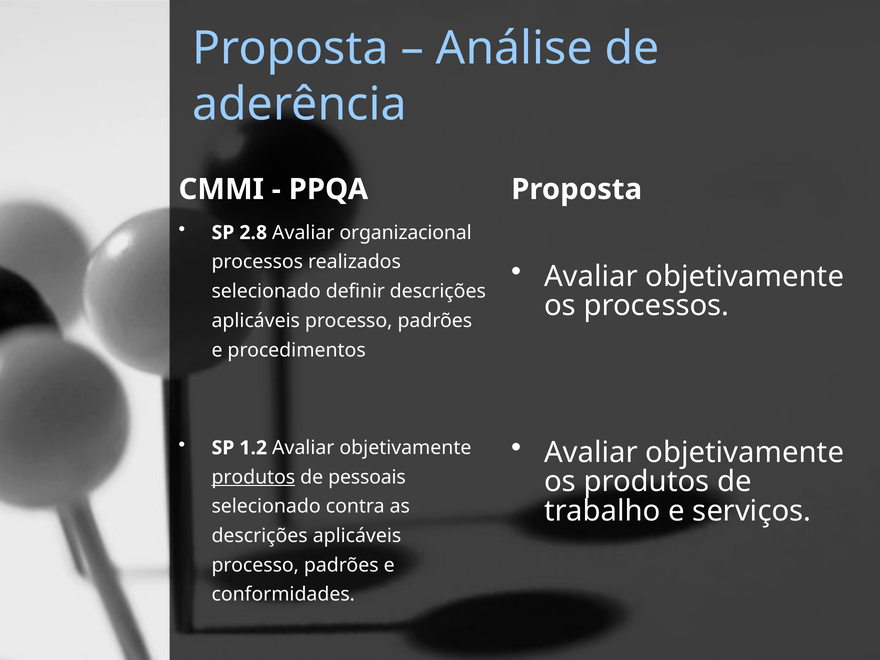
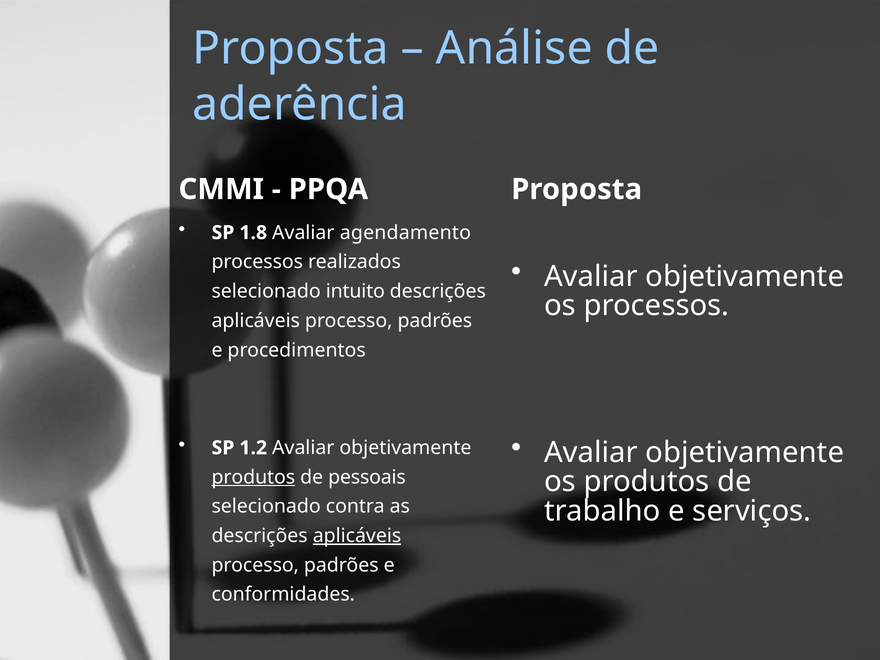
2.8: 2.8 -> 1.8
organizacional: organizacional -> agendamento
definir: definir -> intuito
aplicáveis at (357, 536) underline: none -> present
